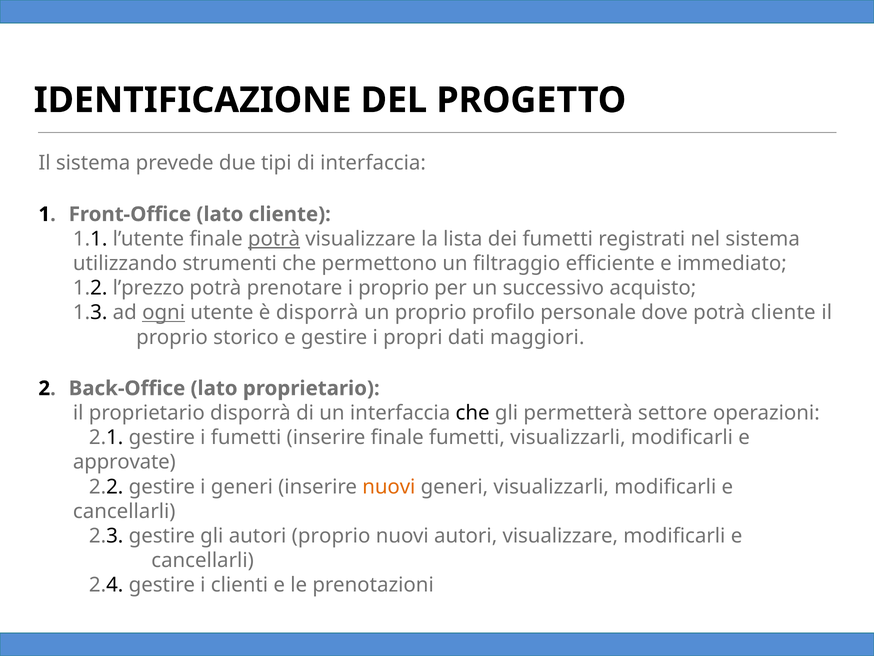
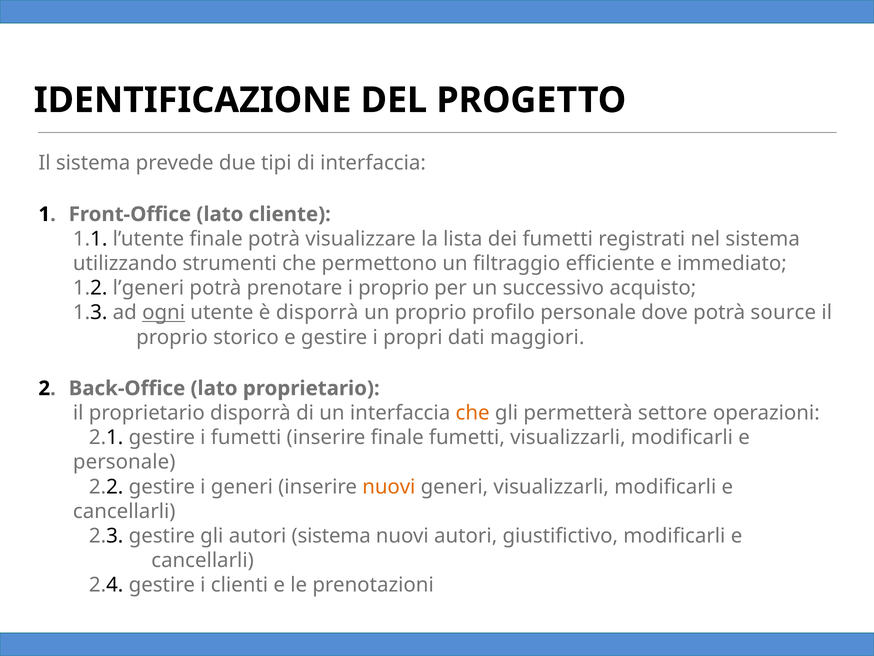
potrà at (274, 239) underline: present -> none
l’prezzo: l’prezzo -> l’generi
potrà cliente: cliente -> source
che at (473, 413) colour: black -> orange
approvate at (124, 462): approvate -> personale
autori proprio: proprio -> sistema
autori visualizzare: visualizzare -> giustifictivo
